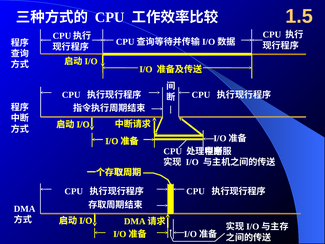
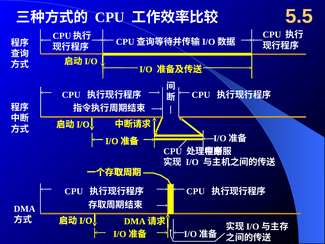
1.5: 1.5 -> 5.5
